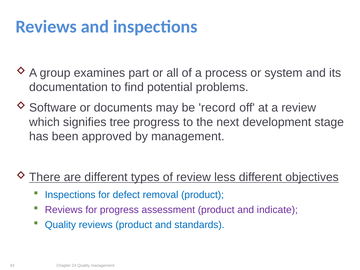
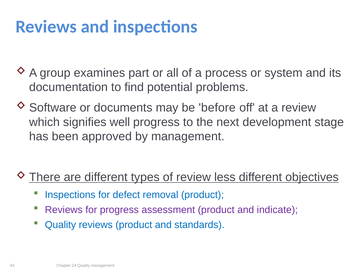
record: record -> before
tree: tree -> well
